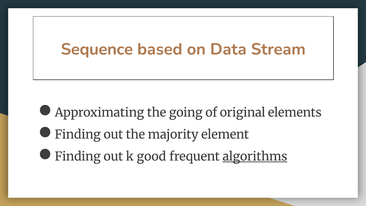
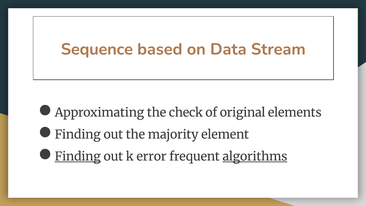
going: going -> check
Finding at (78, 156) underline: none -> present
good: good -> error
